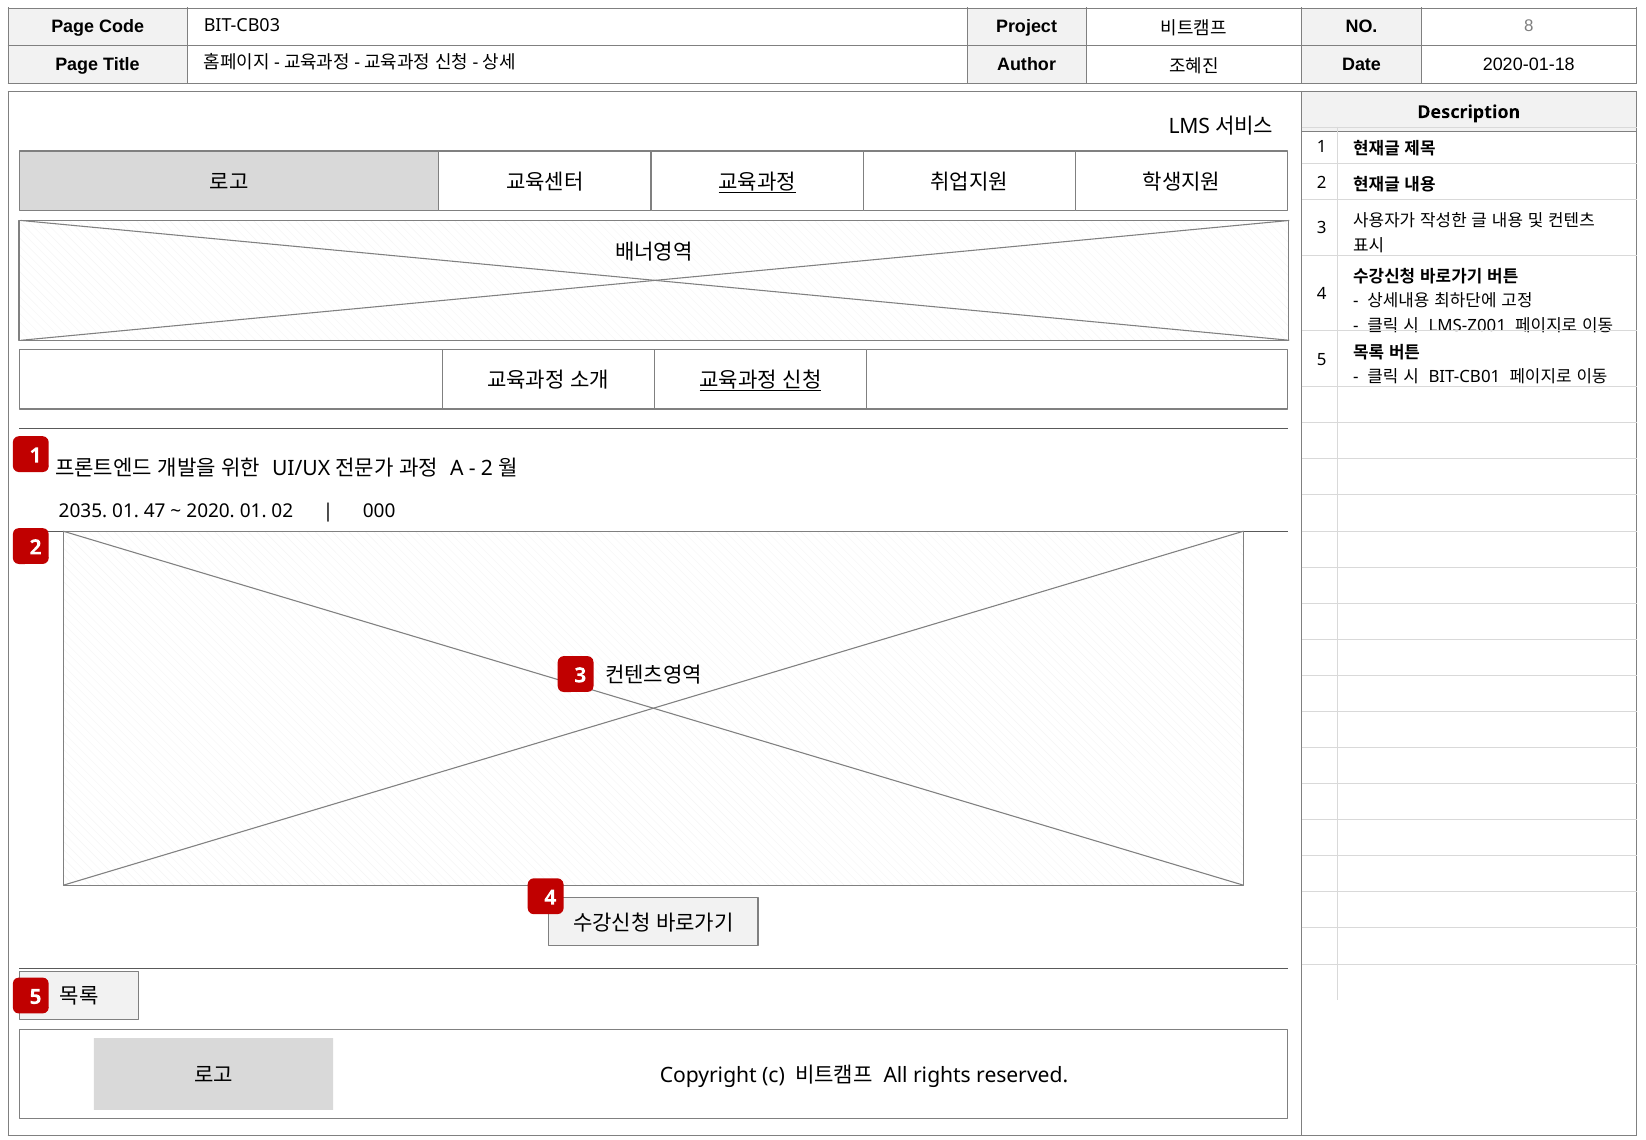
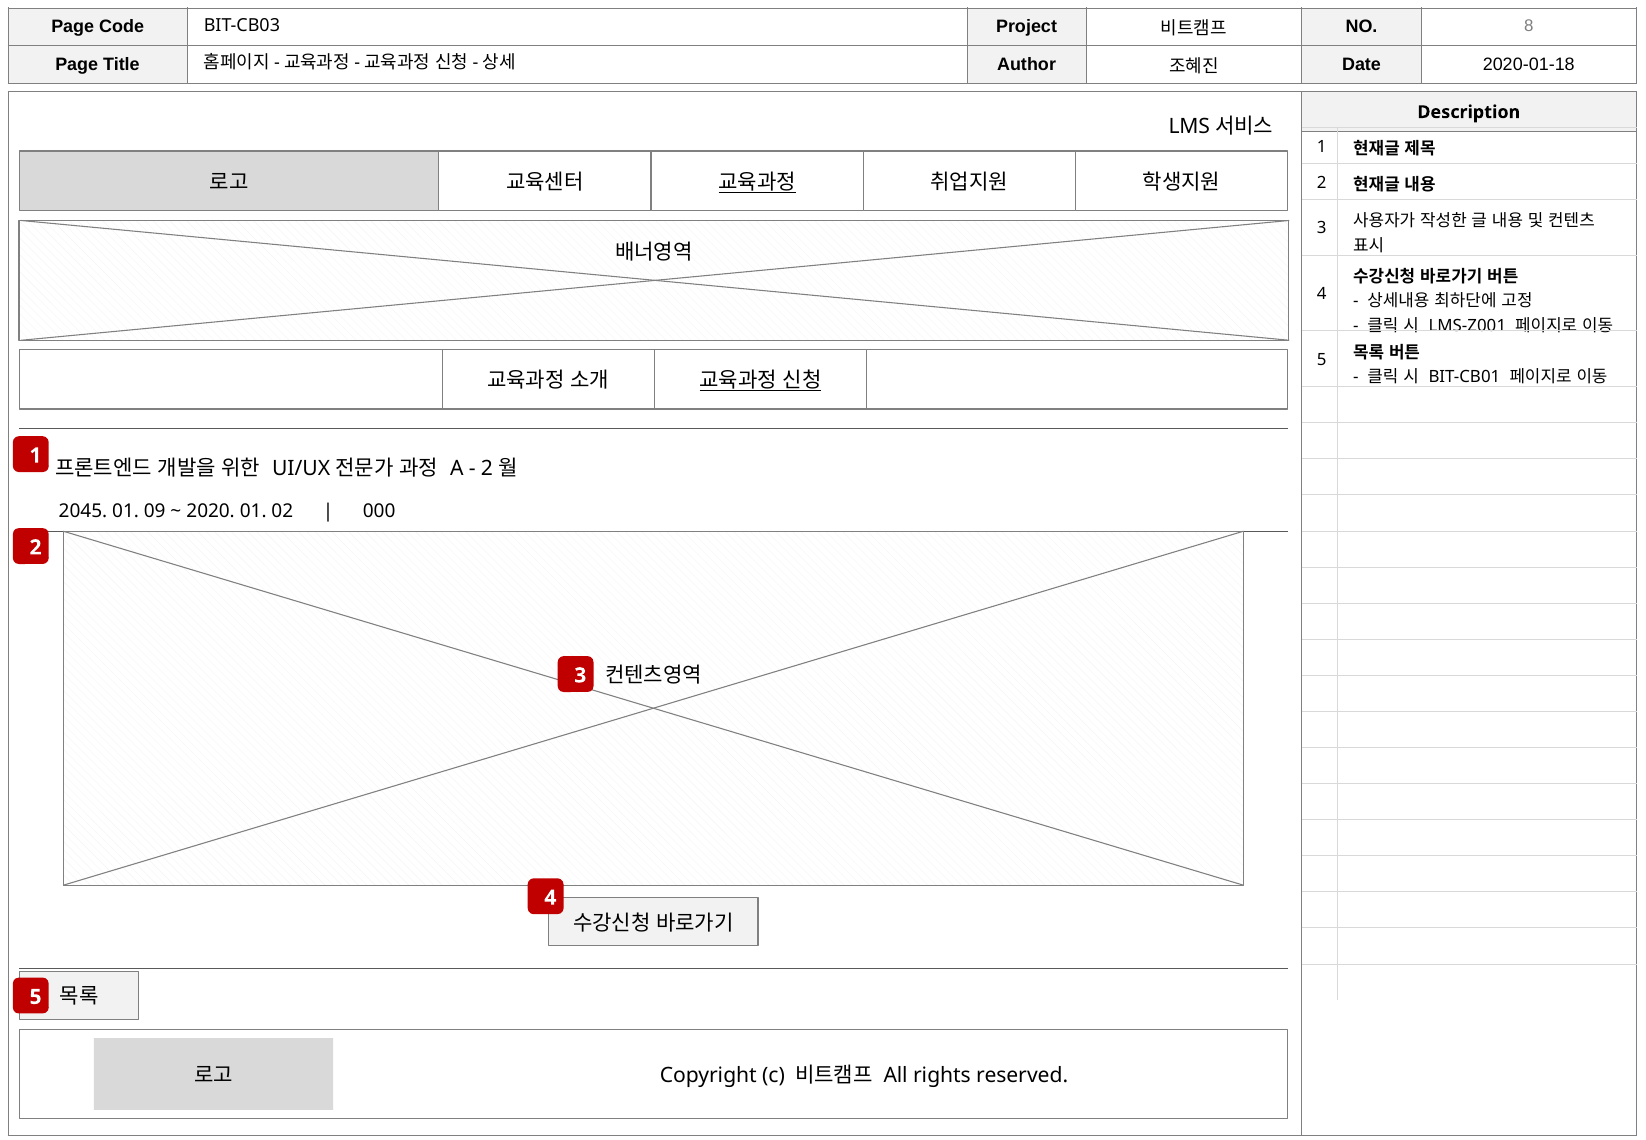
2035: 2035 -> 2045
47: 47 -> 09
